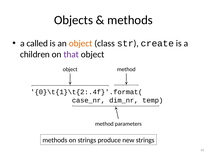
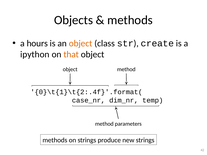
called: called -> hours
children: children -> ipython
that colour: purple -> orange
